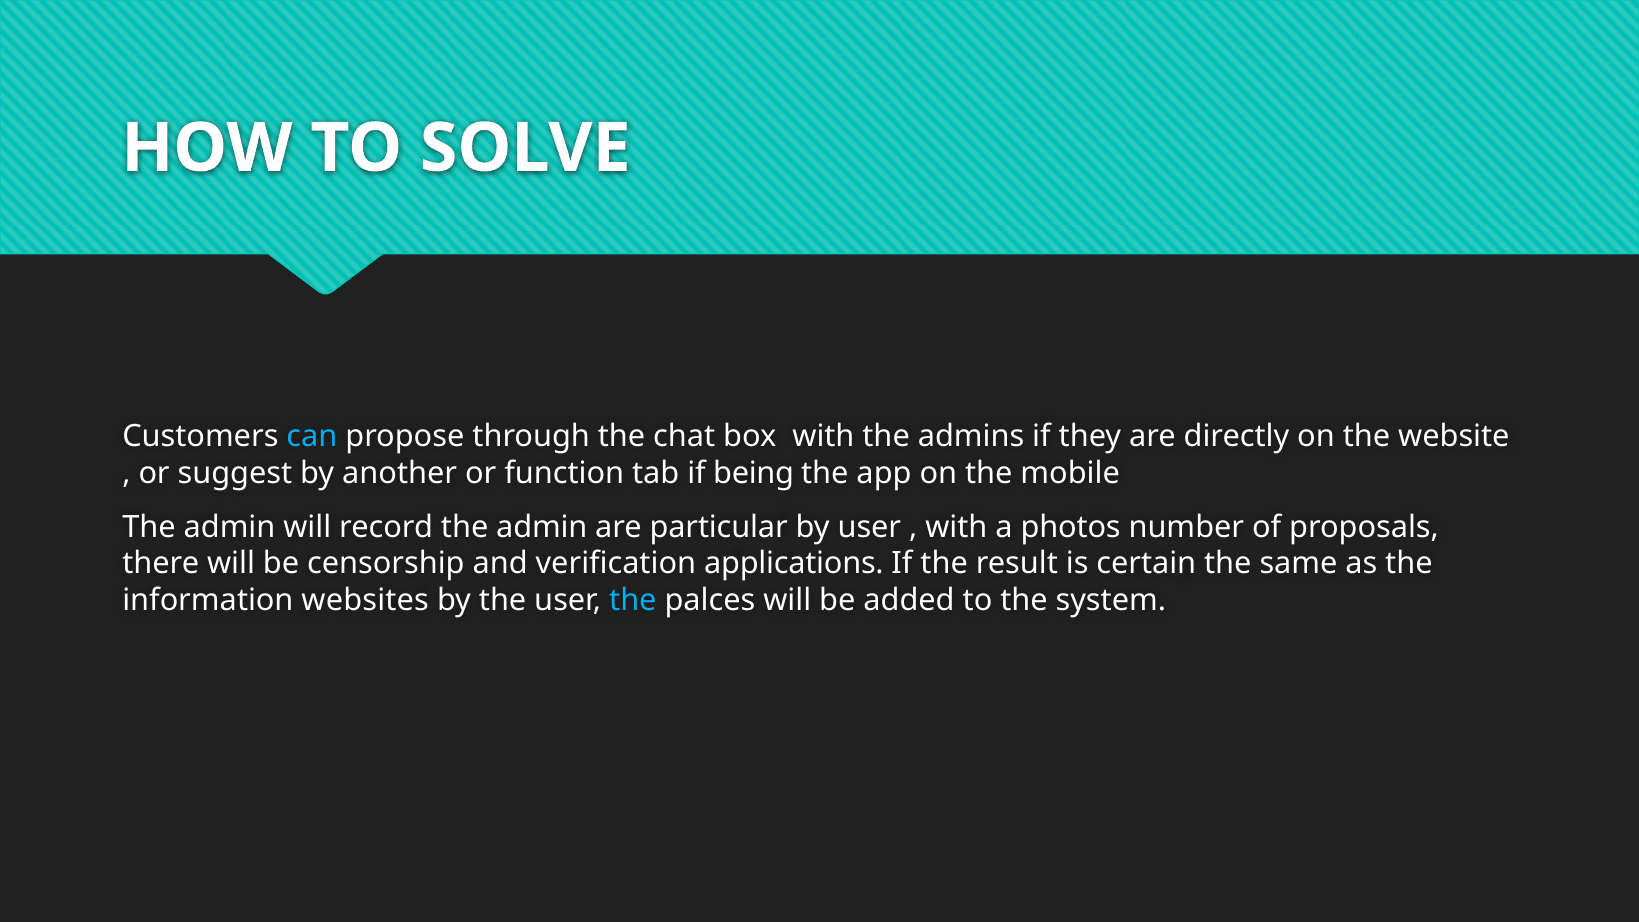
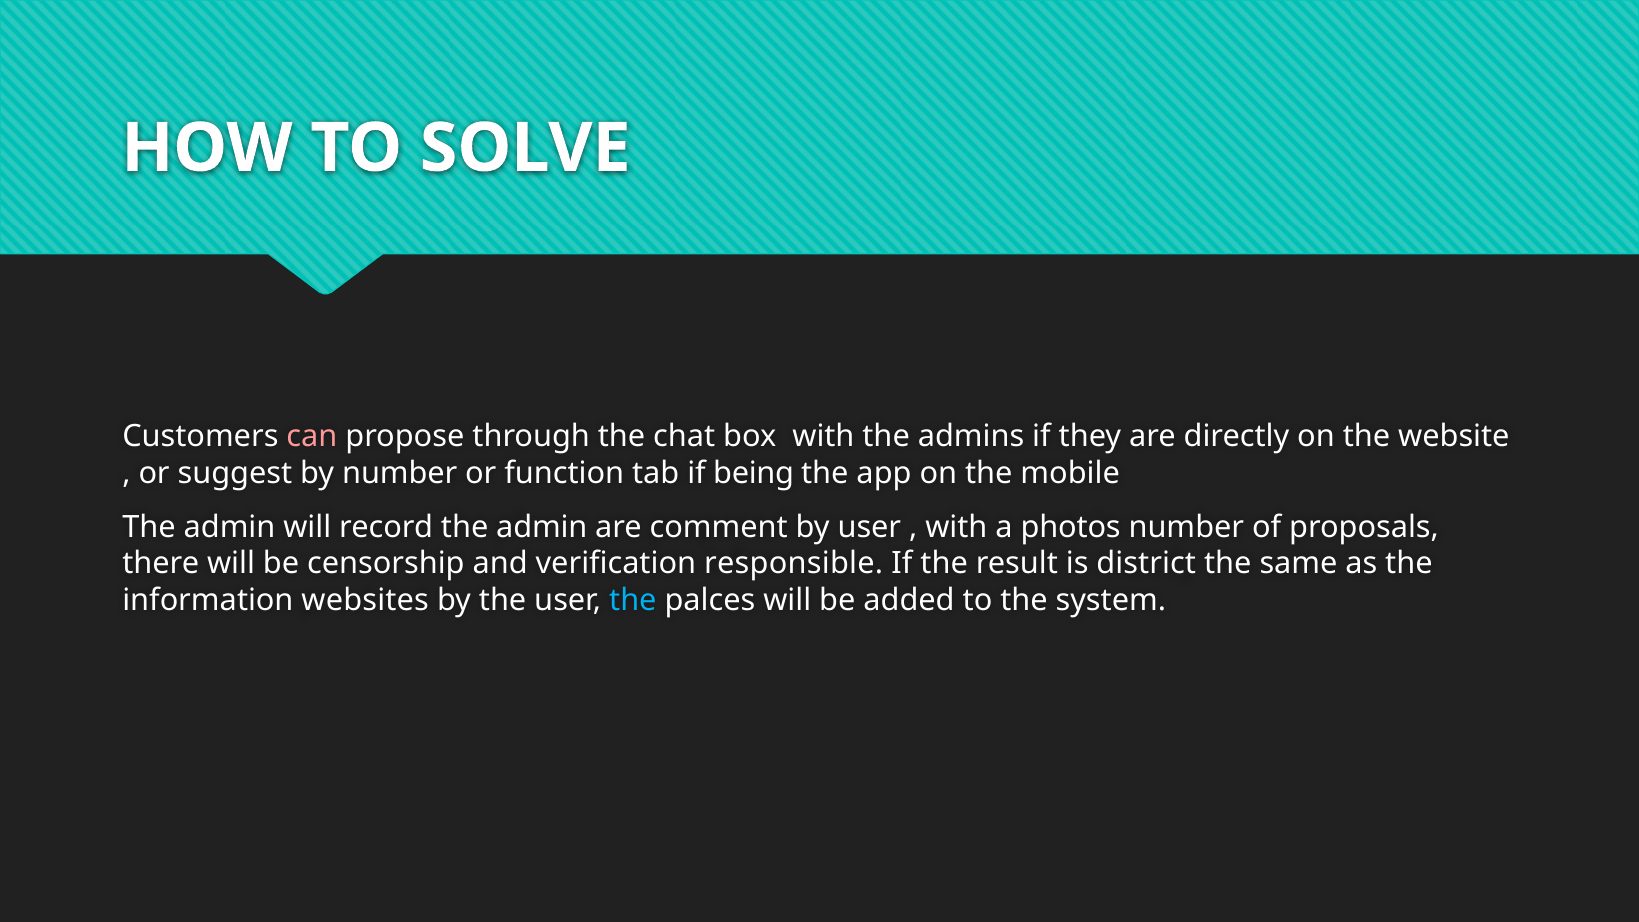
can colour: light blue -> pink
by another: another -> number
particular: particular -> comment
applications: applications -> responsible
certain: certain -> district
